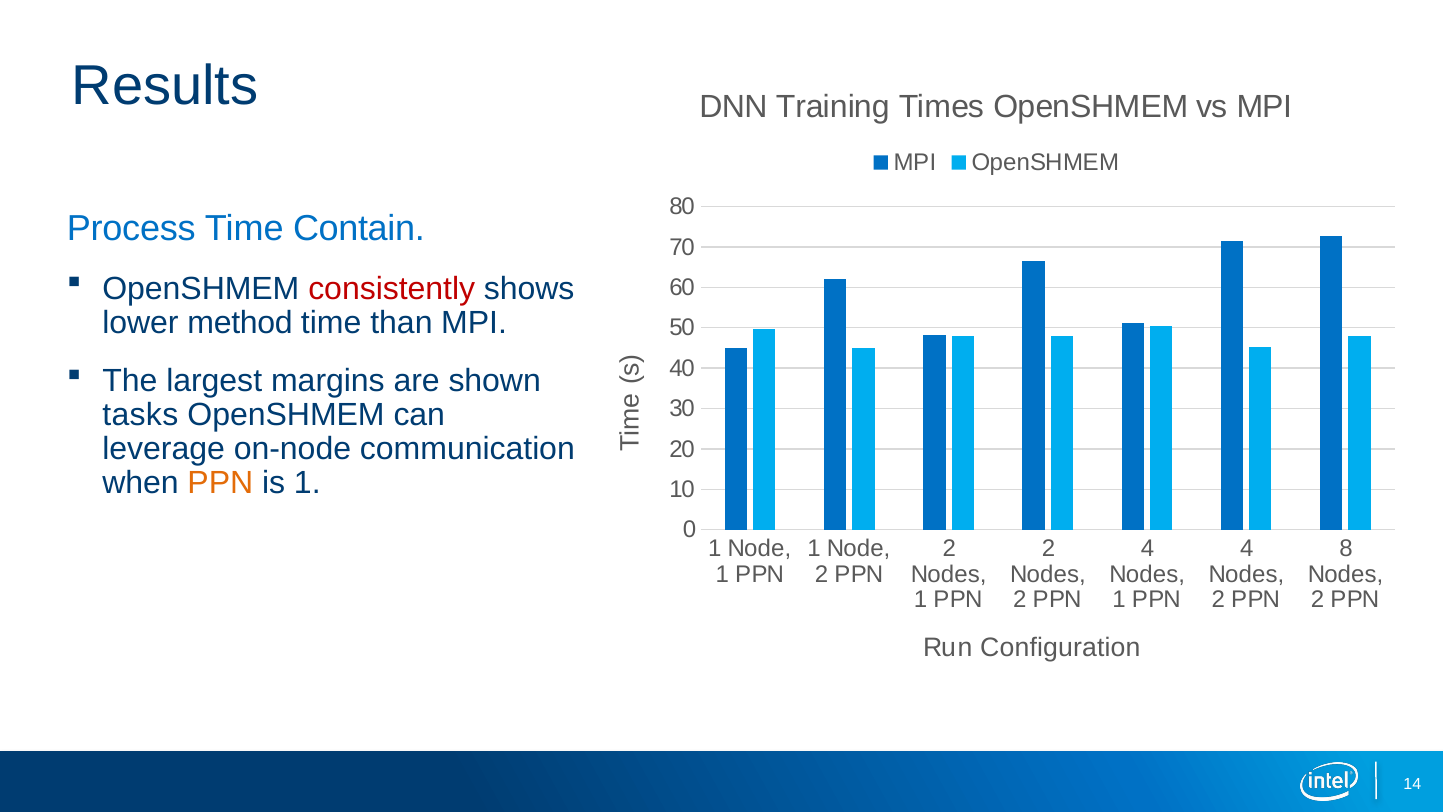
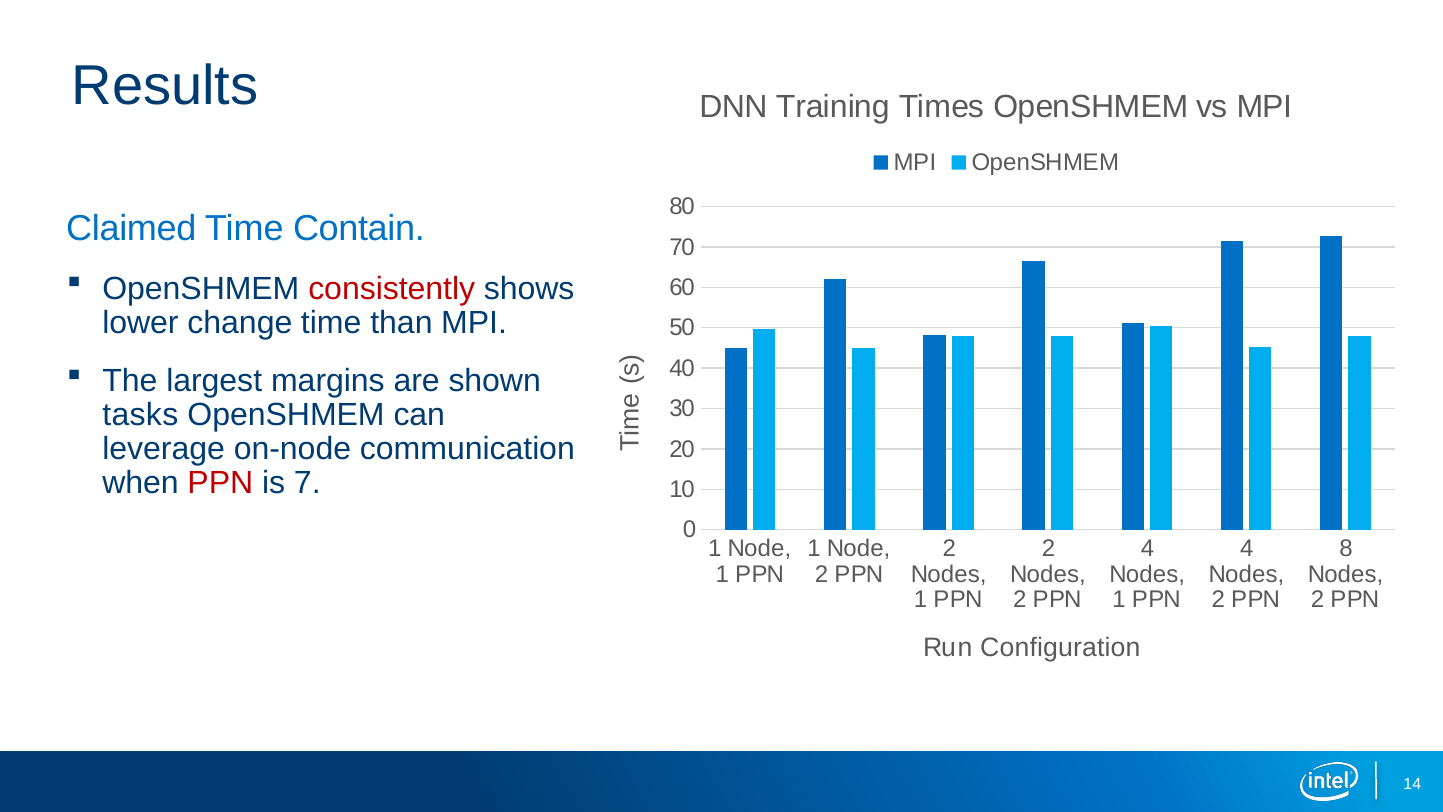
Process: Process -> Claimed
method: method -> change
PPN at (220, 483) colour: orange -> red
is 1: 1 -> 7
